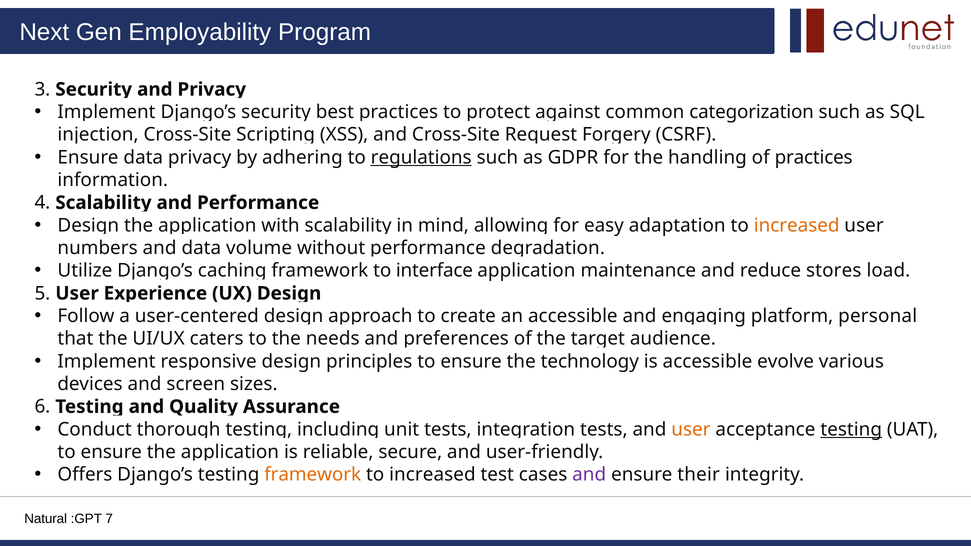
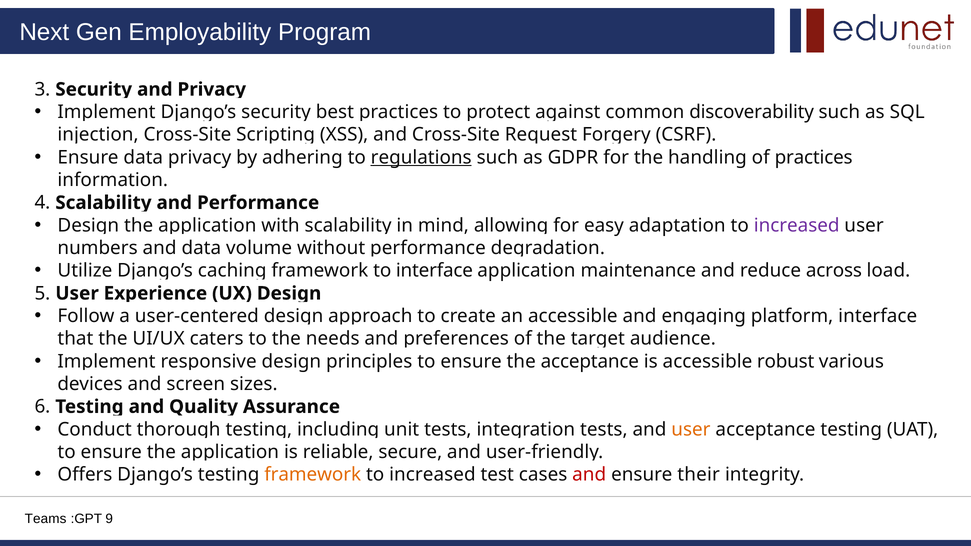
categorization: categorization -> discoverability
increased at (797, 225) colour: orange -> purple
stores: stores -> across
platform personal: personal -> interface
the technology: technology -> acceptance
evolve: evolve -> robust
testing at (851, 429) underline: present -> none
and at (589, 475) colour: purple -> red
Natural: Natural -> Teams
7: 7 -> 9
